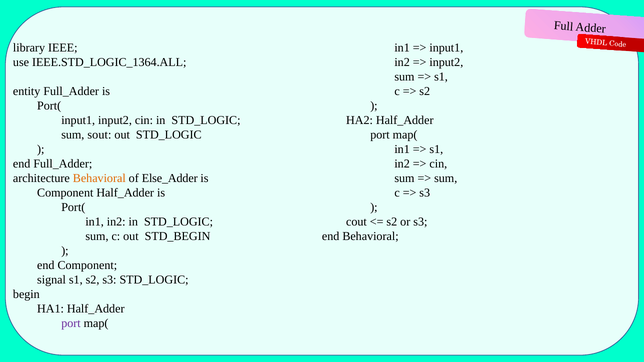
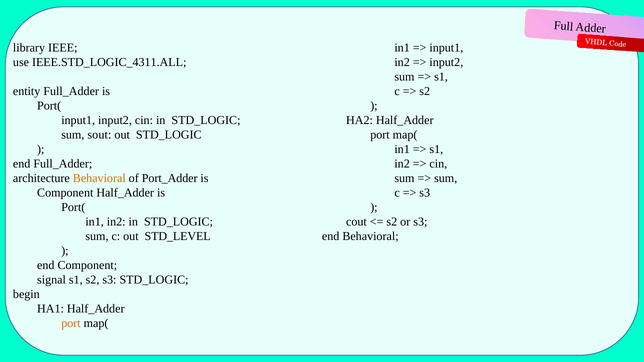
IEEE.STD_LOGIC_1364.ALL: IEEE.STD_LOGIC_1364.ALL -> IEEE.STD_LOGIC_4311.ALL
Else_Adder: Else_Adder -> Port_Adder
STD_BEGIN: STD_BEGIN -> STD_LEVEL
port at (71, 323) colour: purple -> orange
